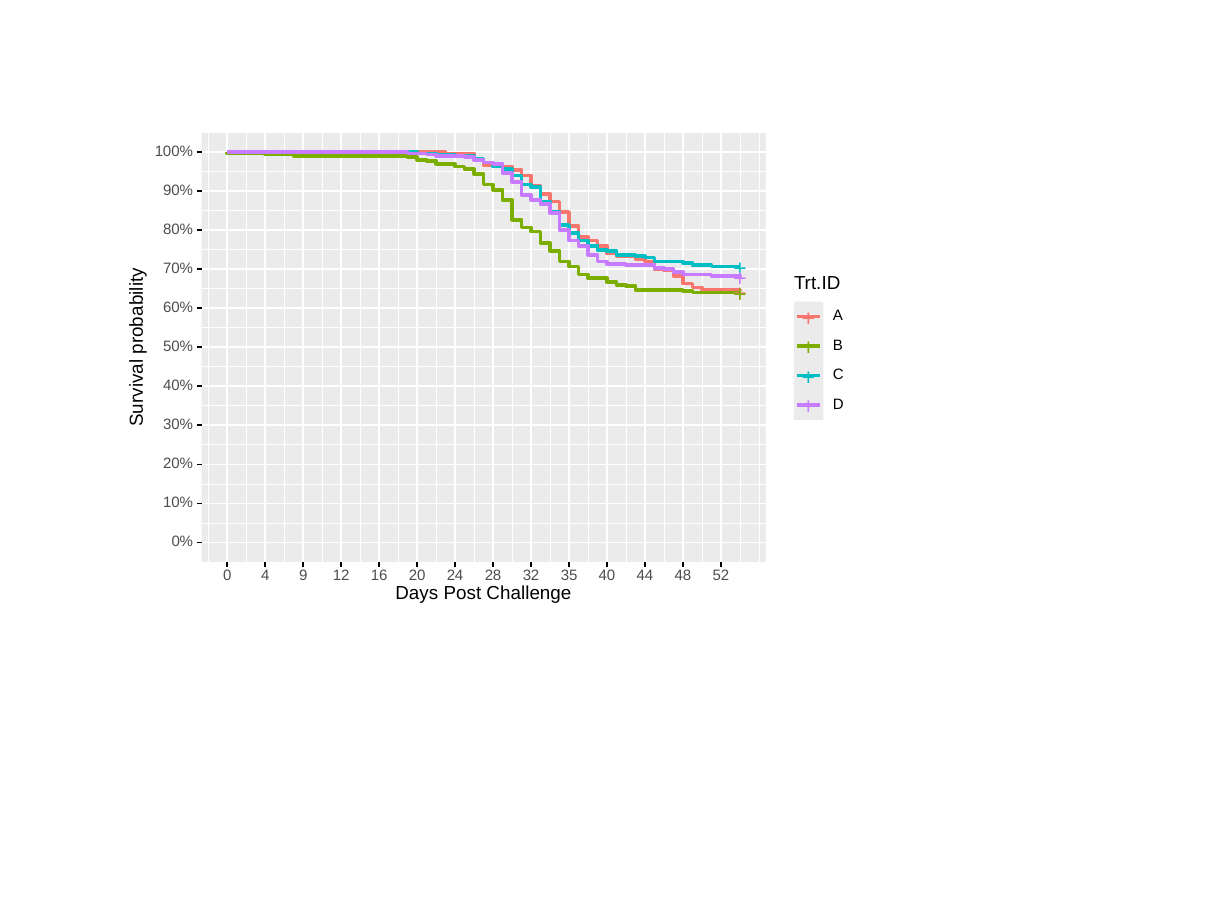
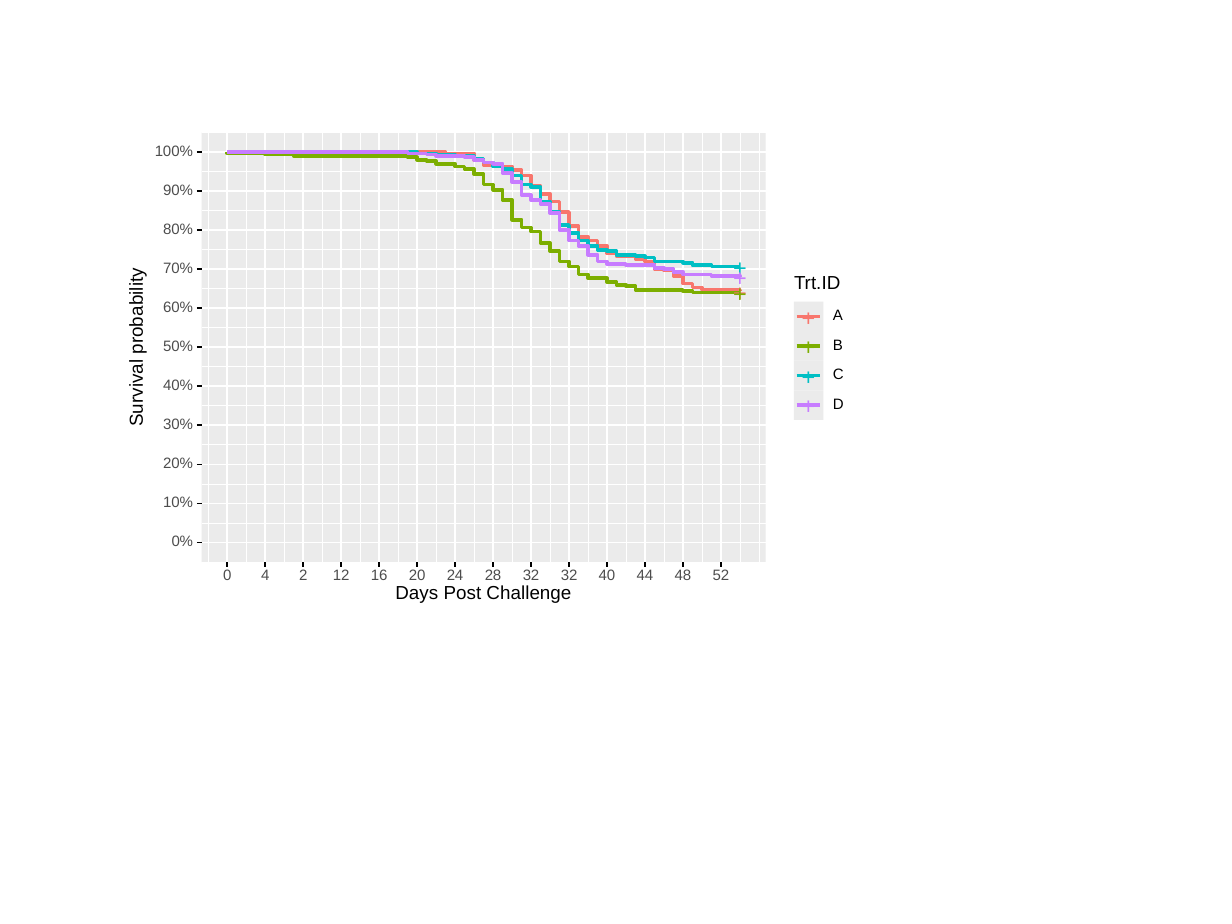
9: 9 -> 2
32 35: 35 -> 32
